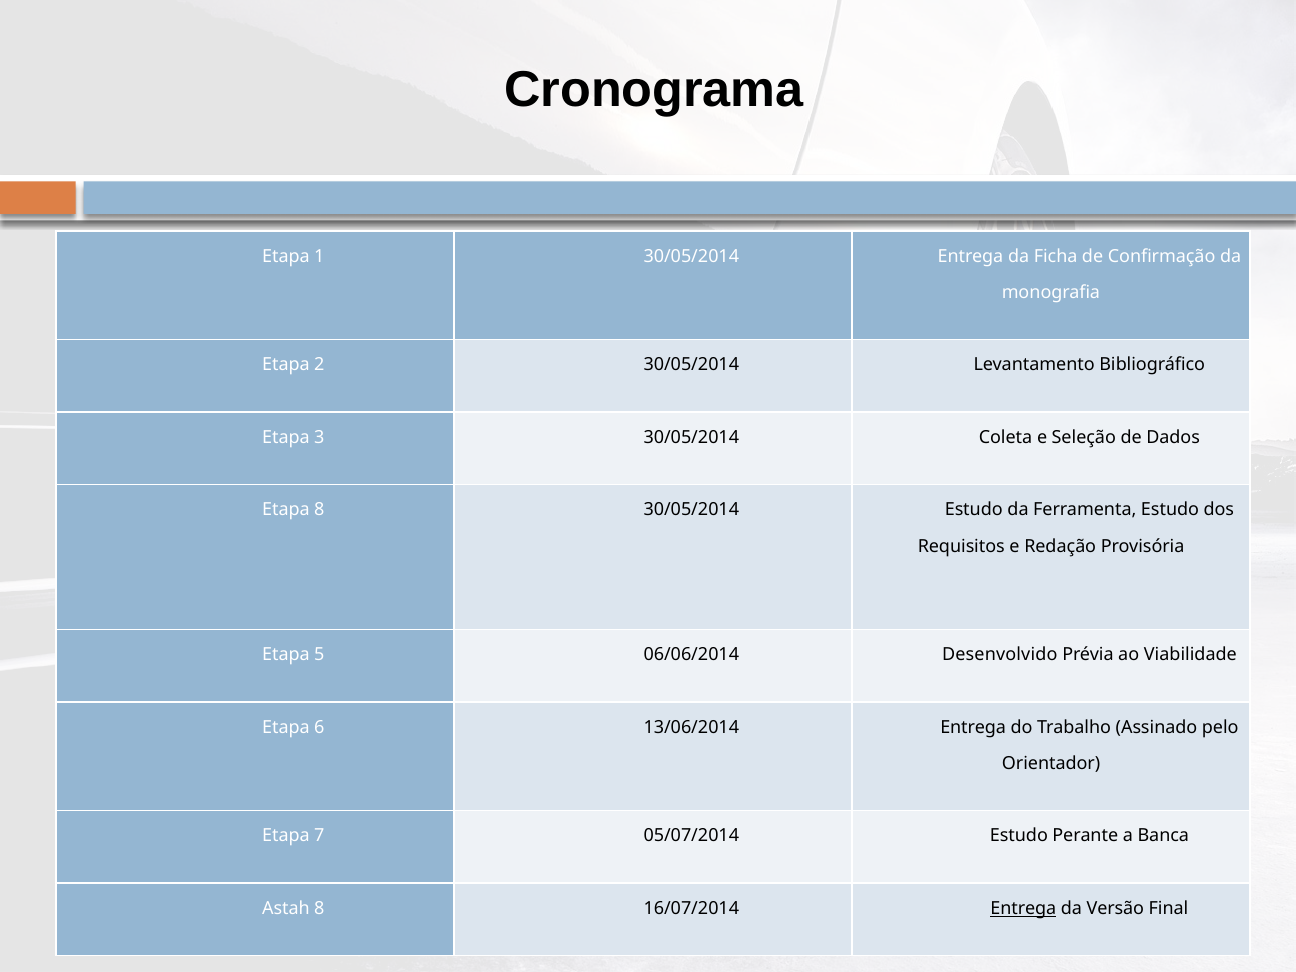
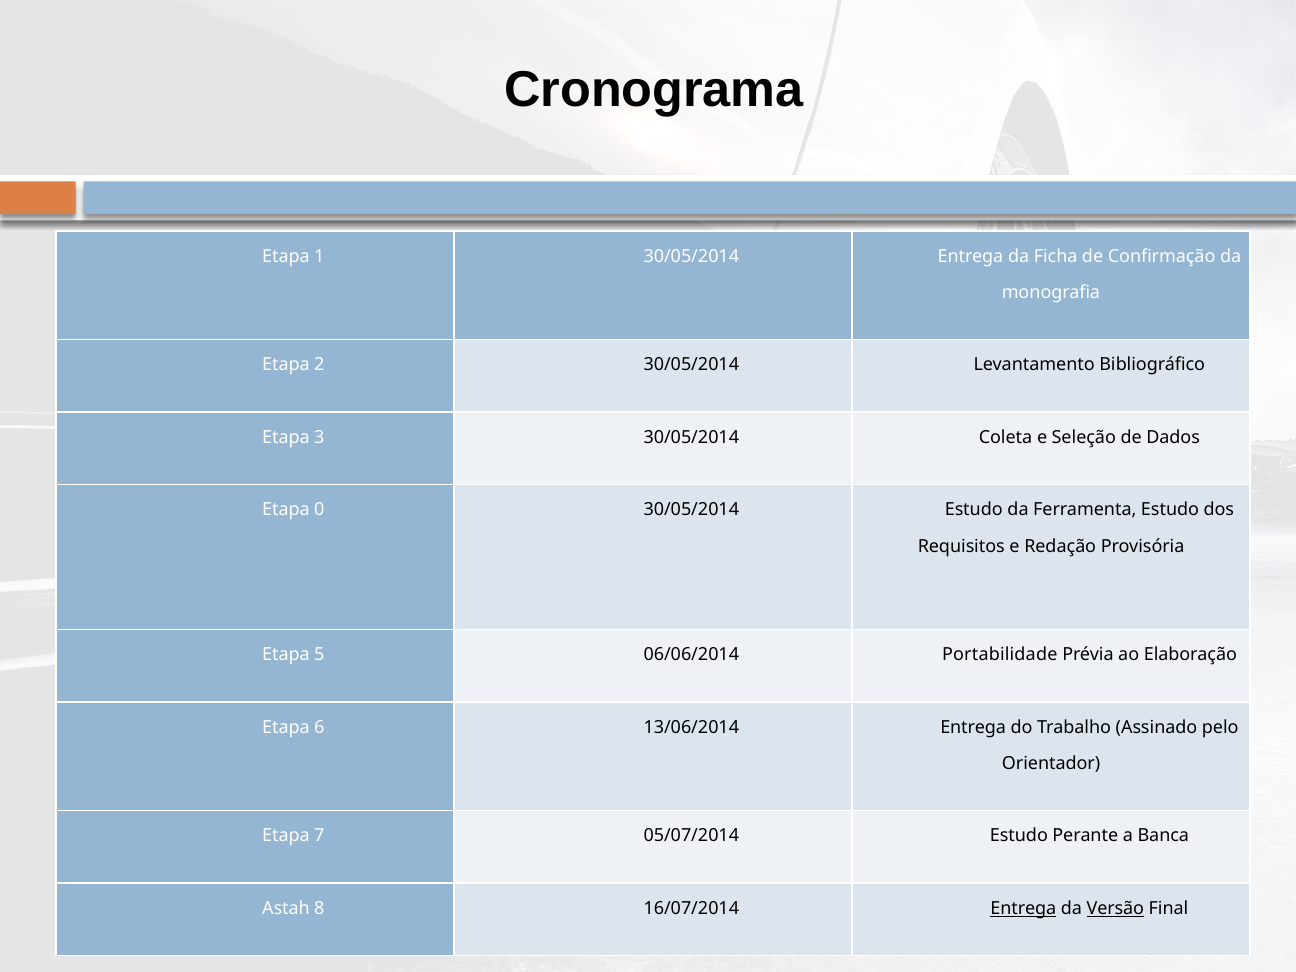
Etapa 8: 8 -> 0
Desenvolvido: Desenvolvido -> Portabilidade
Viabilidade: Viabilidade -> Elaboração
Versão underline: none -> present
